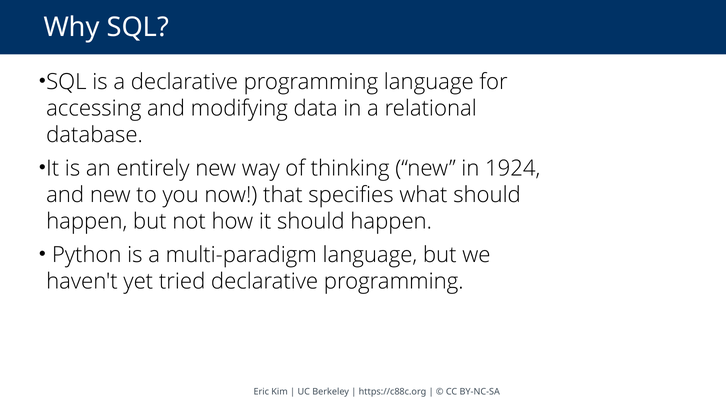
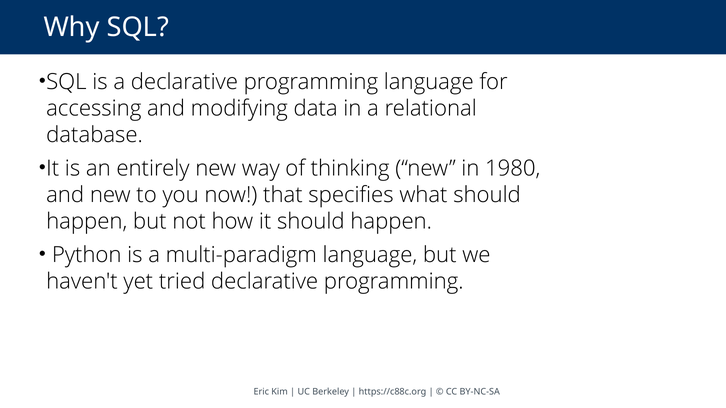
1924: 1924 -> 1980
